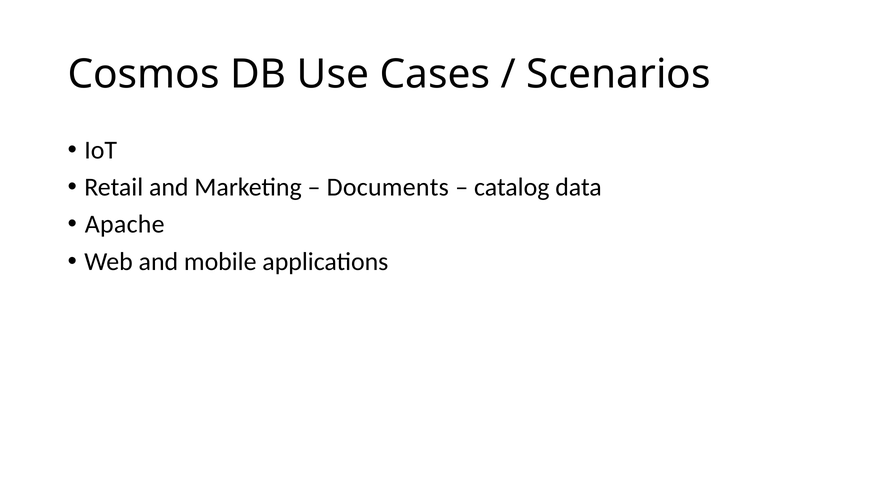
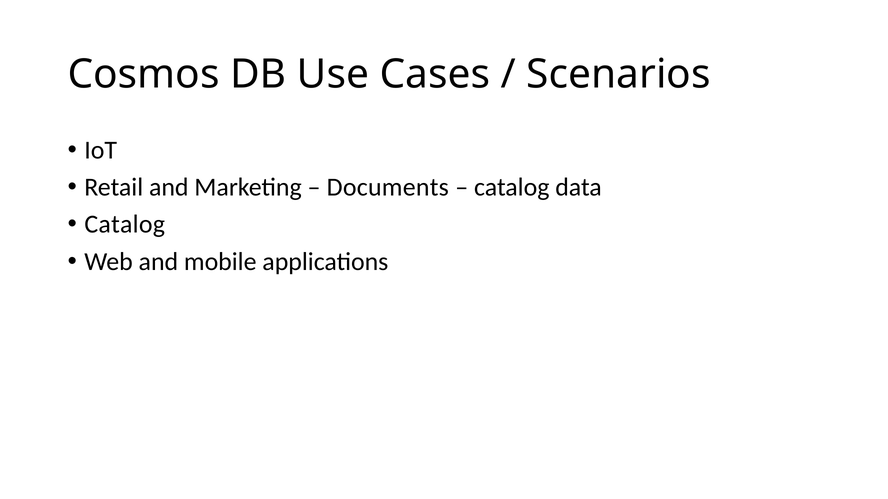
Apache at (125, 225): Apache -> Catalog
